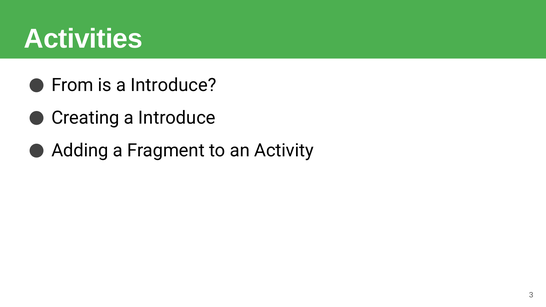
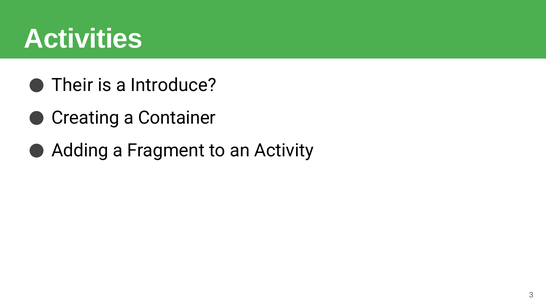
From: From -> Their
Creating a Introduce: Introduce -> Container
